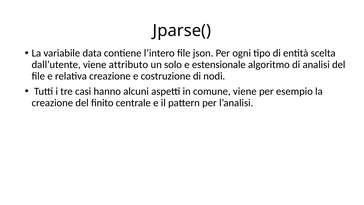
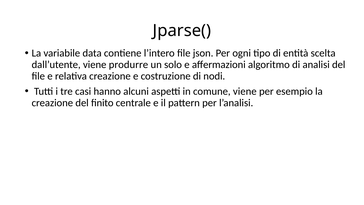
attributo: attributo -> produrre
estensionale: estensionale -> aﬀermazioni
